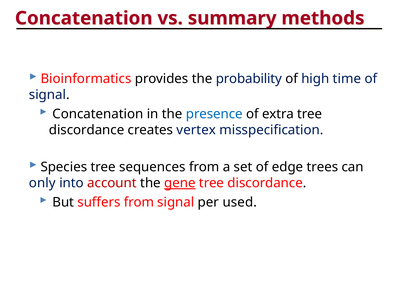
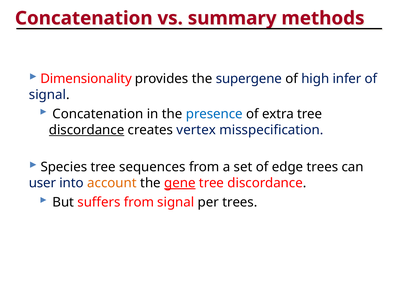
Bioinformatics: Bioinformatics -> Dimensionality
probability: probability -> supergene
time: time -> infer
discordance at (87, 130) underline: none -> present
only: only -> user
account colour: red -> orange
per used: used -> trees
